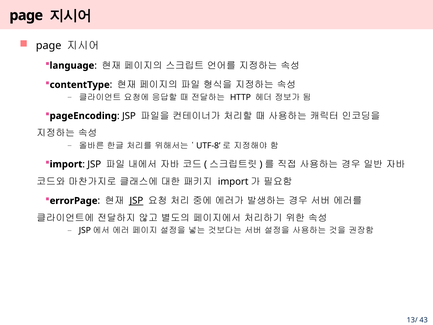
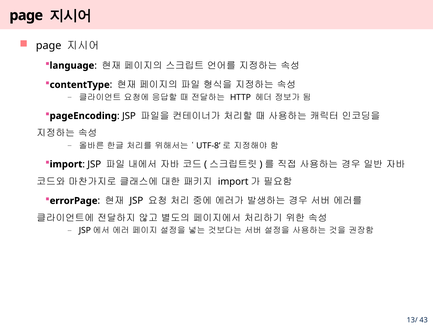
JSP at (136, 201) underline: present -> none
